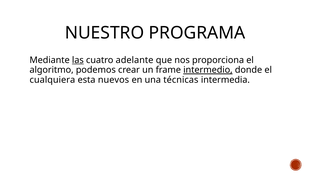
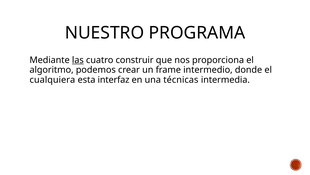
adelante: adelante -> construir
intermedio underline: present -> none
nuevos: nuevos -> interfaz
